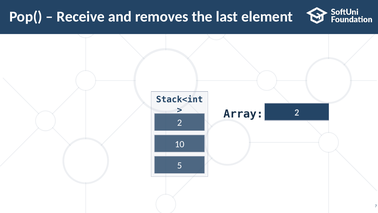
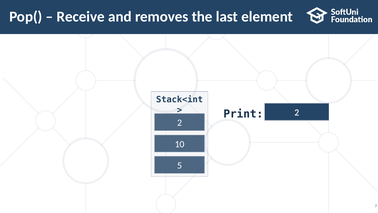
Array: Array -> Print
